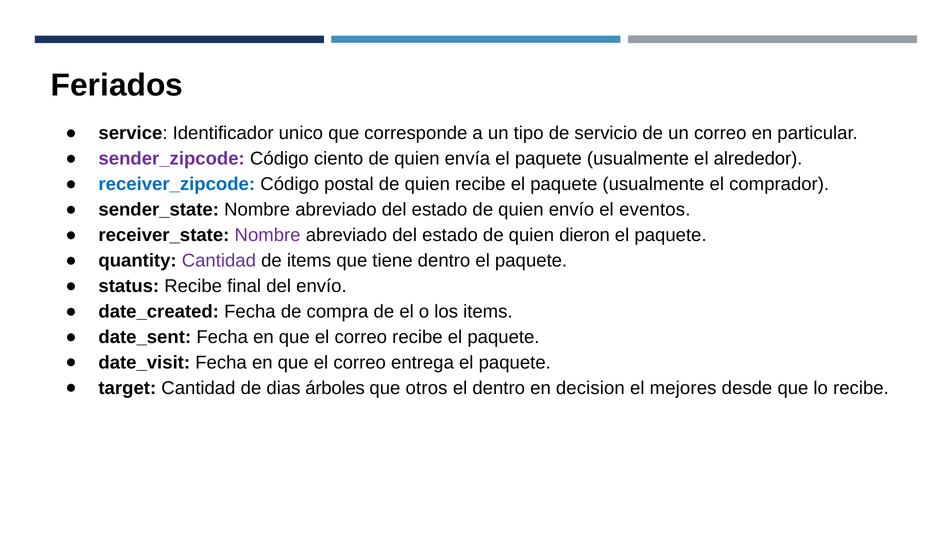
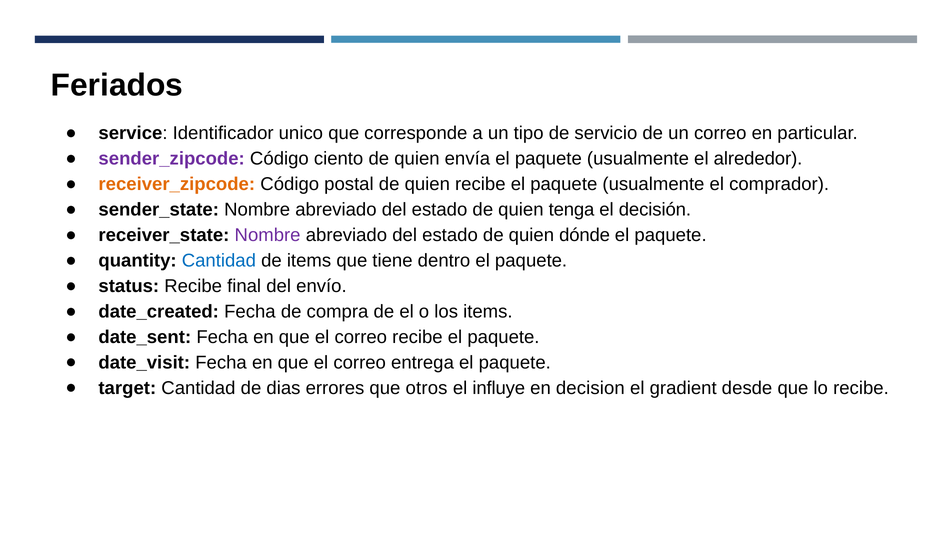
receiver_zipcode colour: blue -> orange
quien envío: envío -> tenga
eventos: eventos -> decisión
dieron: dieron -> dónde
Cantidad at (219, 261) colour: purple -> blue
árboles: árboles -> errores
el dentro: dentro -> influye
mejores: mejores -> gradient
